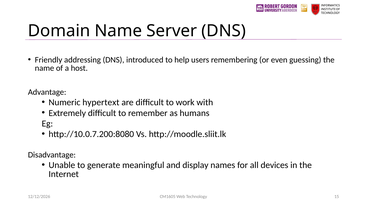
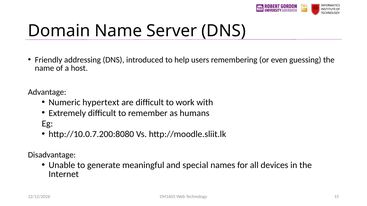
display: display -> special
